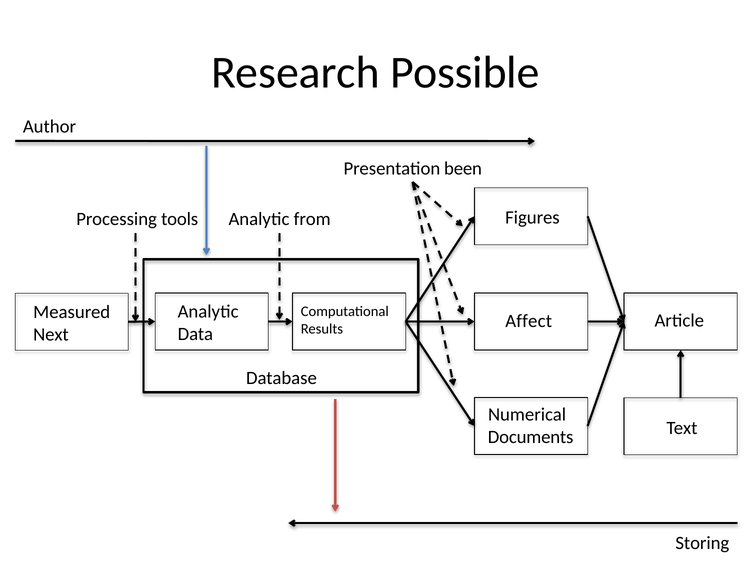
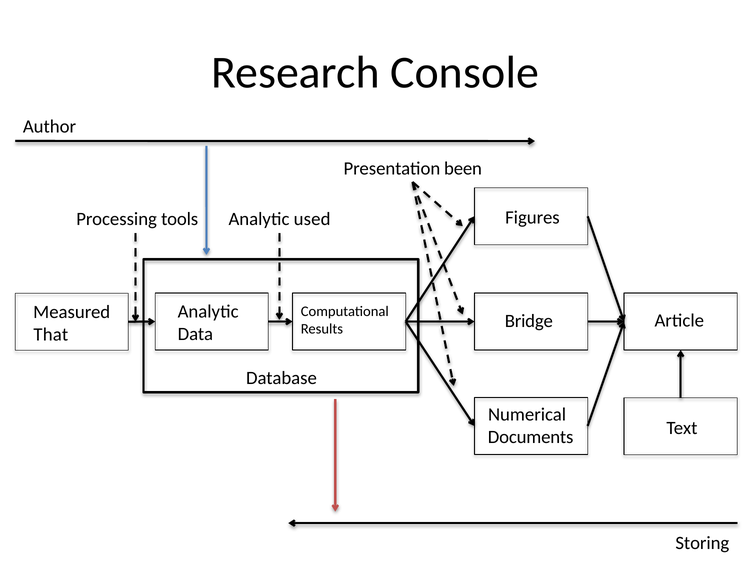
Possible: Possible -> Console
from: from -> used
Affect: Affect -> Bridge
Next: Next -> That
